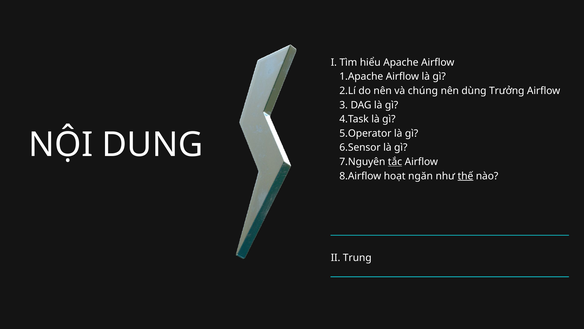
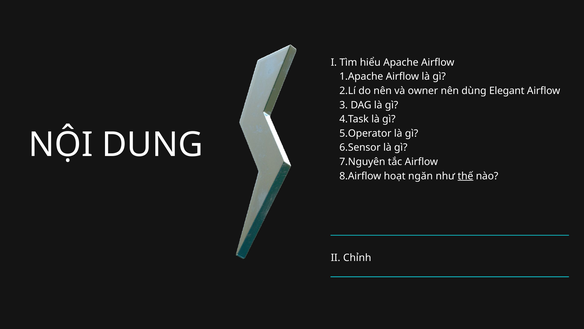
chúng: chúng -> owner
Trưởng: Trưởng -> Elegant
tắc underline: present -> none
Trung: Trung -> Chỉnh
